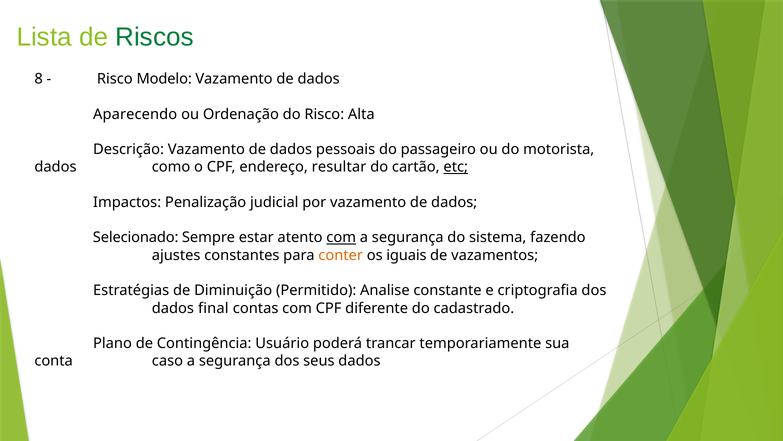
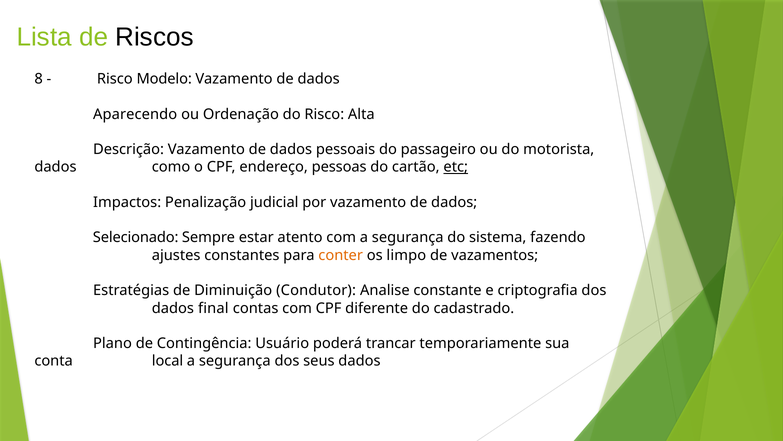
Riscos colour: green -> black
resultar: resultar -> pessoas
com at (341, 237) underline: present -> none
iguais: iguais -> limpo
Permitido: Permitido -> Condutor
caso: caso -> local
